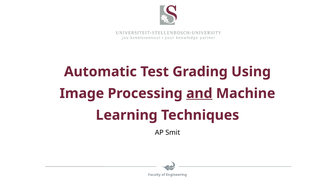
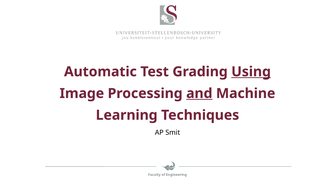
Using underline: none -> present
